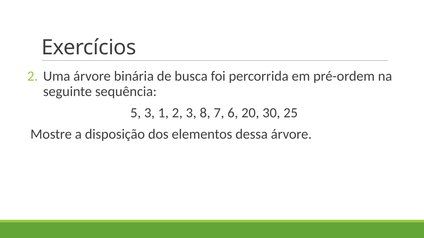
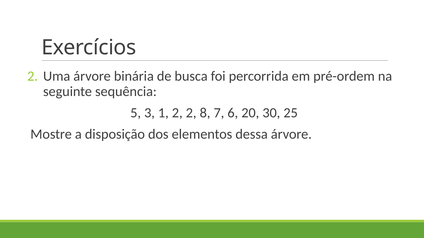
2 3: 3 -> 2
